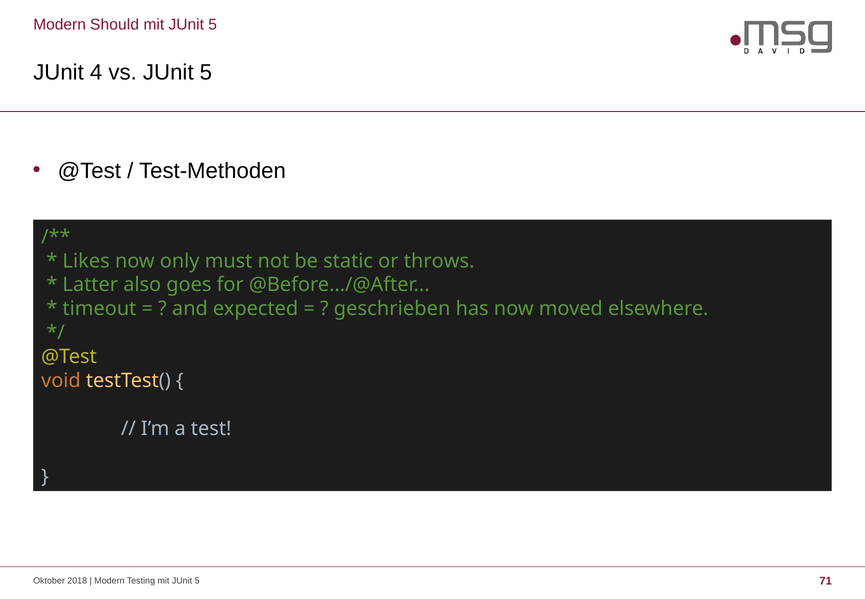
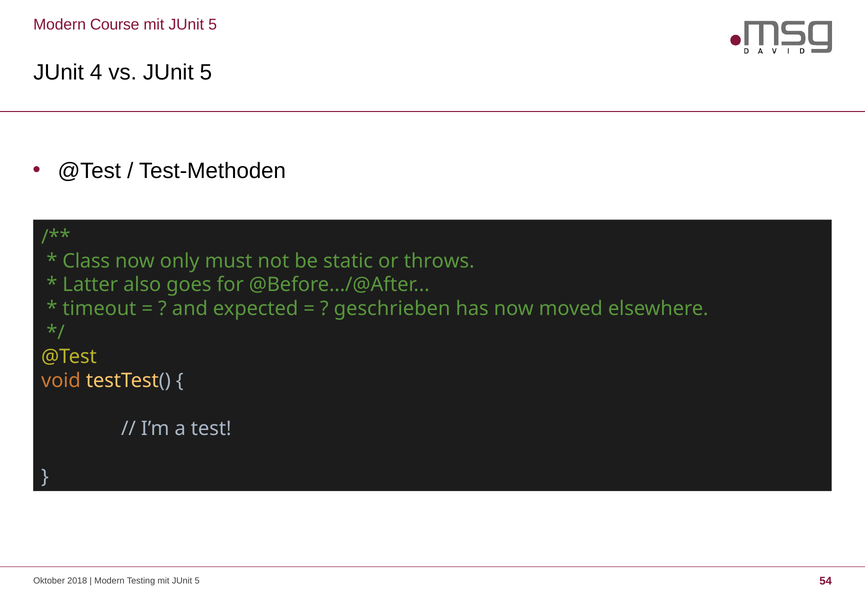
Should: Should -> Course
Likes: Likes -> Class
71: 71 -> 54
